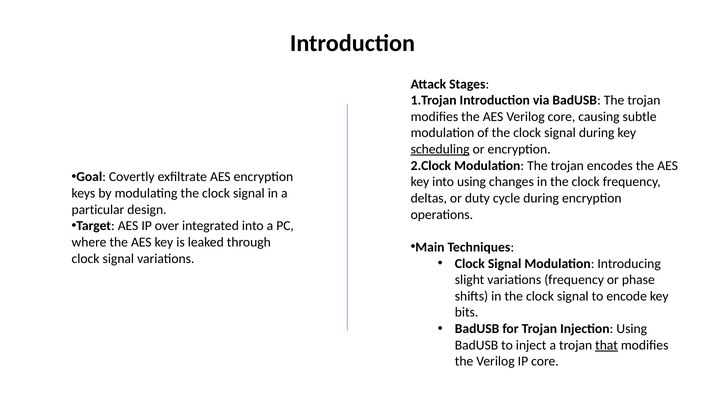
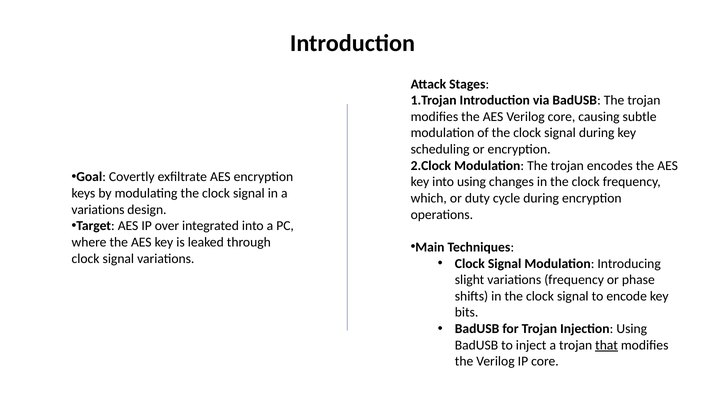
scheduling underline: present -> none
deltas: deltas -> which
particular at (98, 209): particular -> variations
